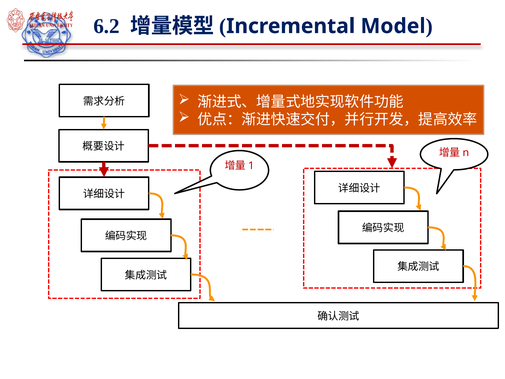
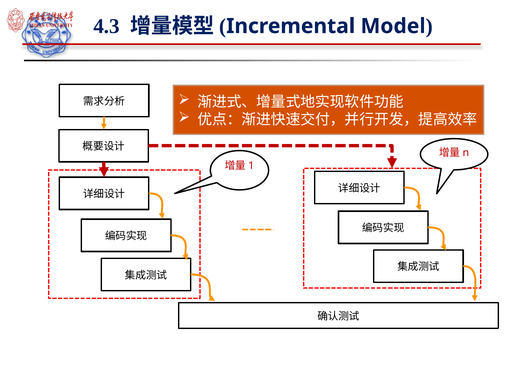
6.2: 6.2 -> 4.3
